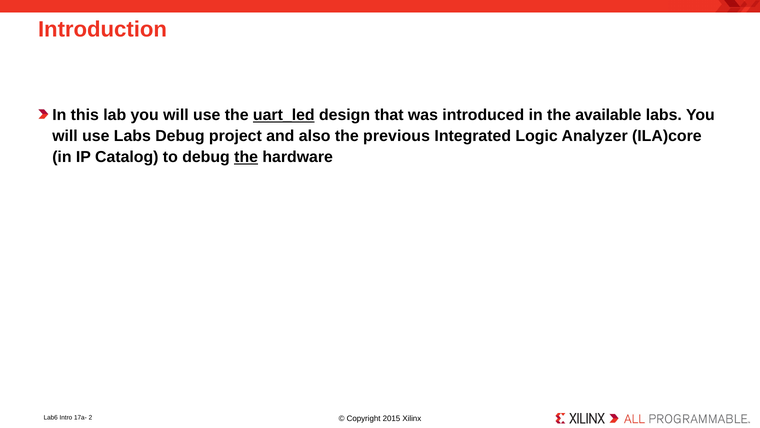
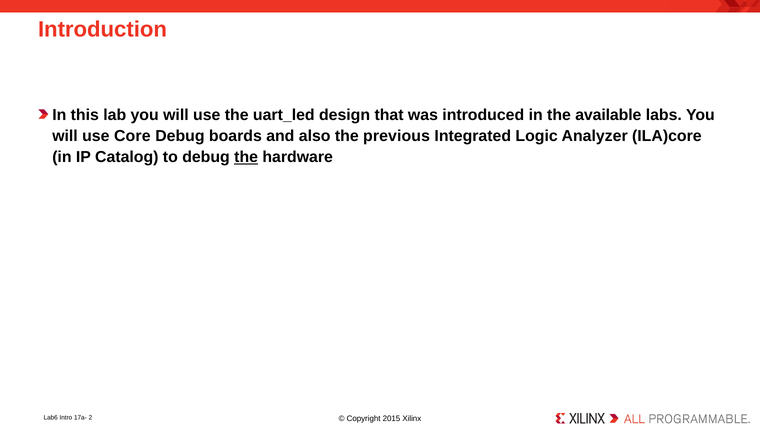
uart_led underline: present -> none
use Labs: Labs -> Core
project: project -> boards
